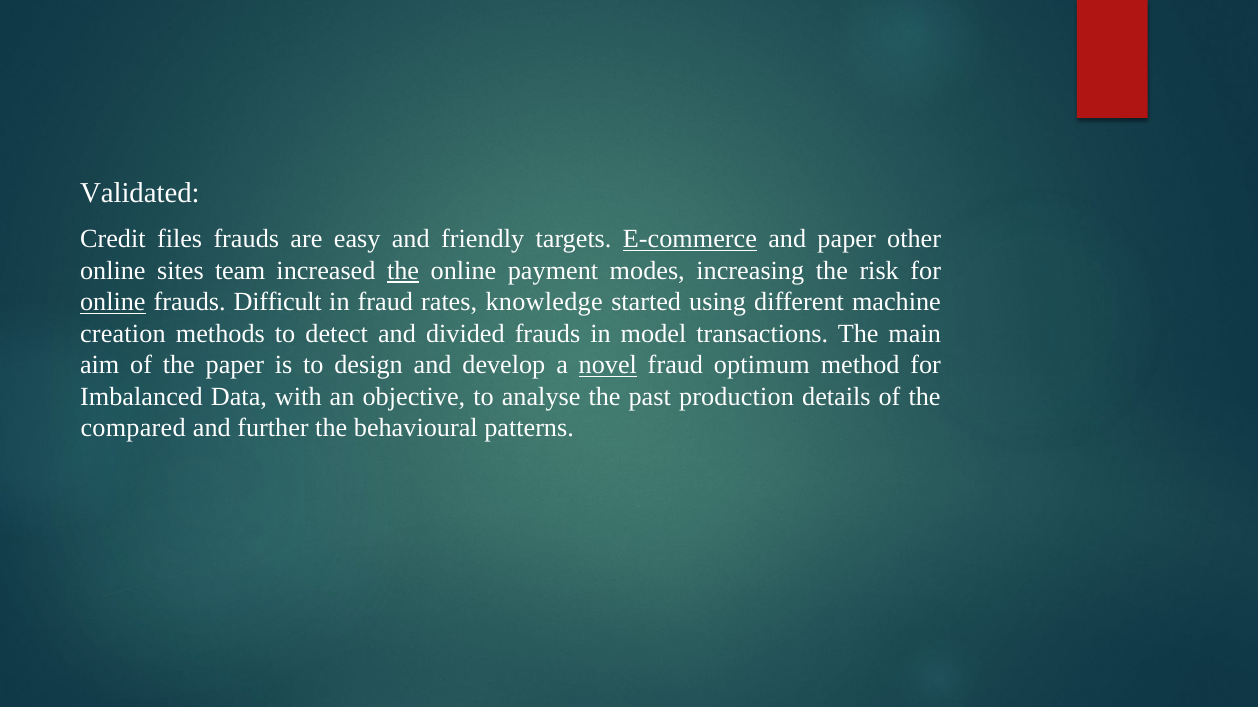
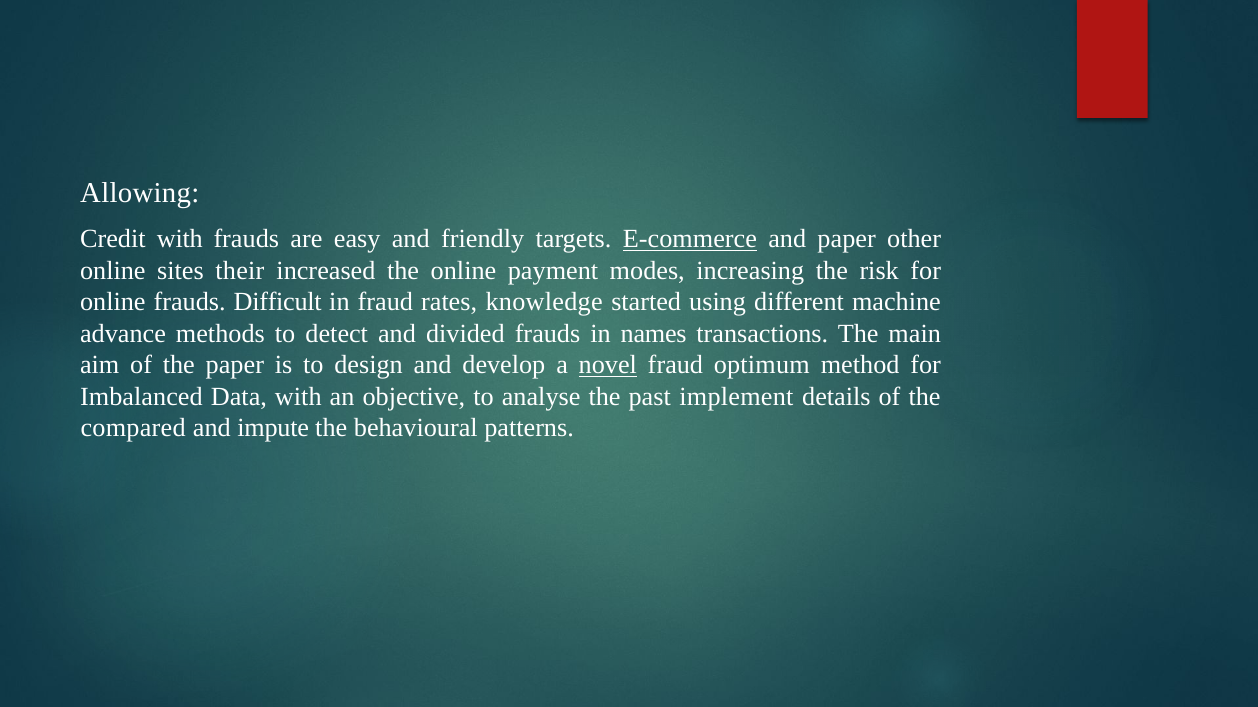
Validated: Validated -> Allowing
Credit files: files -> with
team: team -> their
the at (403, 271) underline: present -> none
online at (113, 302) underline: present -> none
creation: creation -> advance
model: model -> names
production: production -> implement
further: further -> impute
